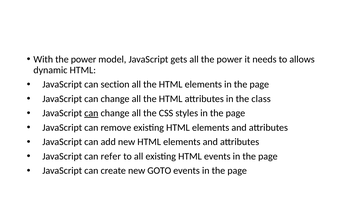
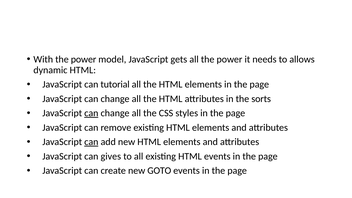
section: section -> tutorial
class: class -> sorts
can at (91, 142) underline: none -> present
refer: refer -> gives
